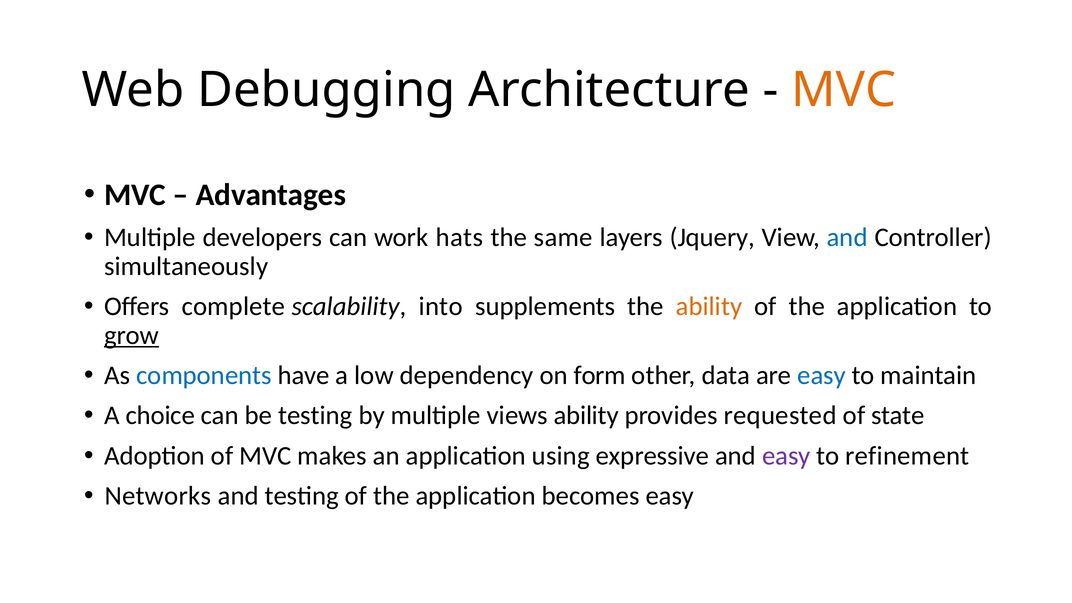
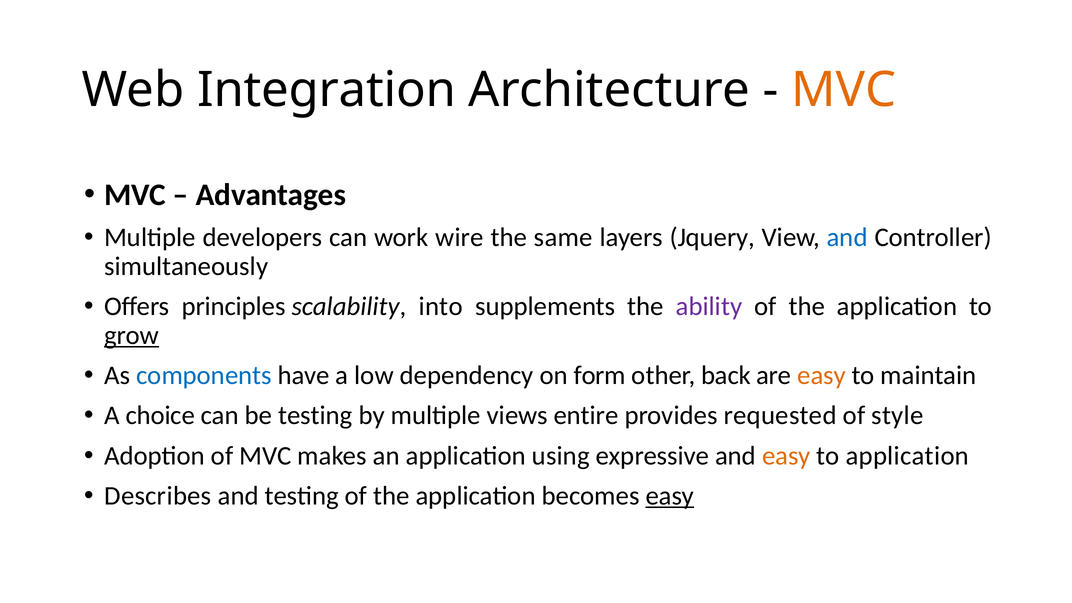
Debugging: Debugging -> Integration
hats: hats -> wire
complete: complete -> principles
ability at (709, 306) colour: orange -> purple
data: data -> back
easy at (822, 376) colour: blue -> orange
views ability: ability -> entire
state: state -> style
easy at (786, 456) colour: purple -> orange
to refinement: refinement -> application
Networks: Networks -> Describes
easy at (670, 496) underline: none -> present
